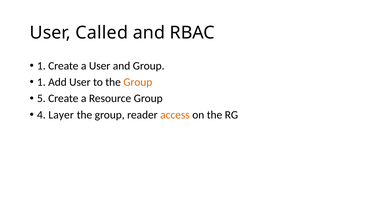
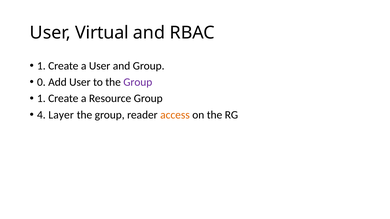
Called: Called -> Virtual
1 at (41, 82): 1 -> 0
Group at (138, 82) colour: orange -> purple
5 at (41, 99): 5 -> 1
